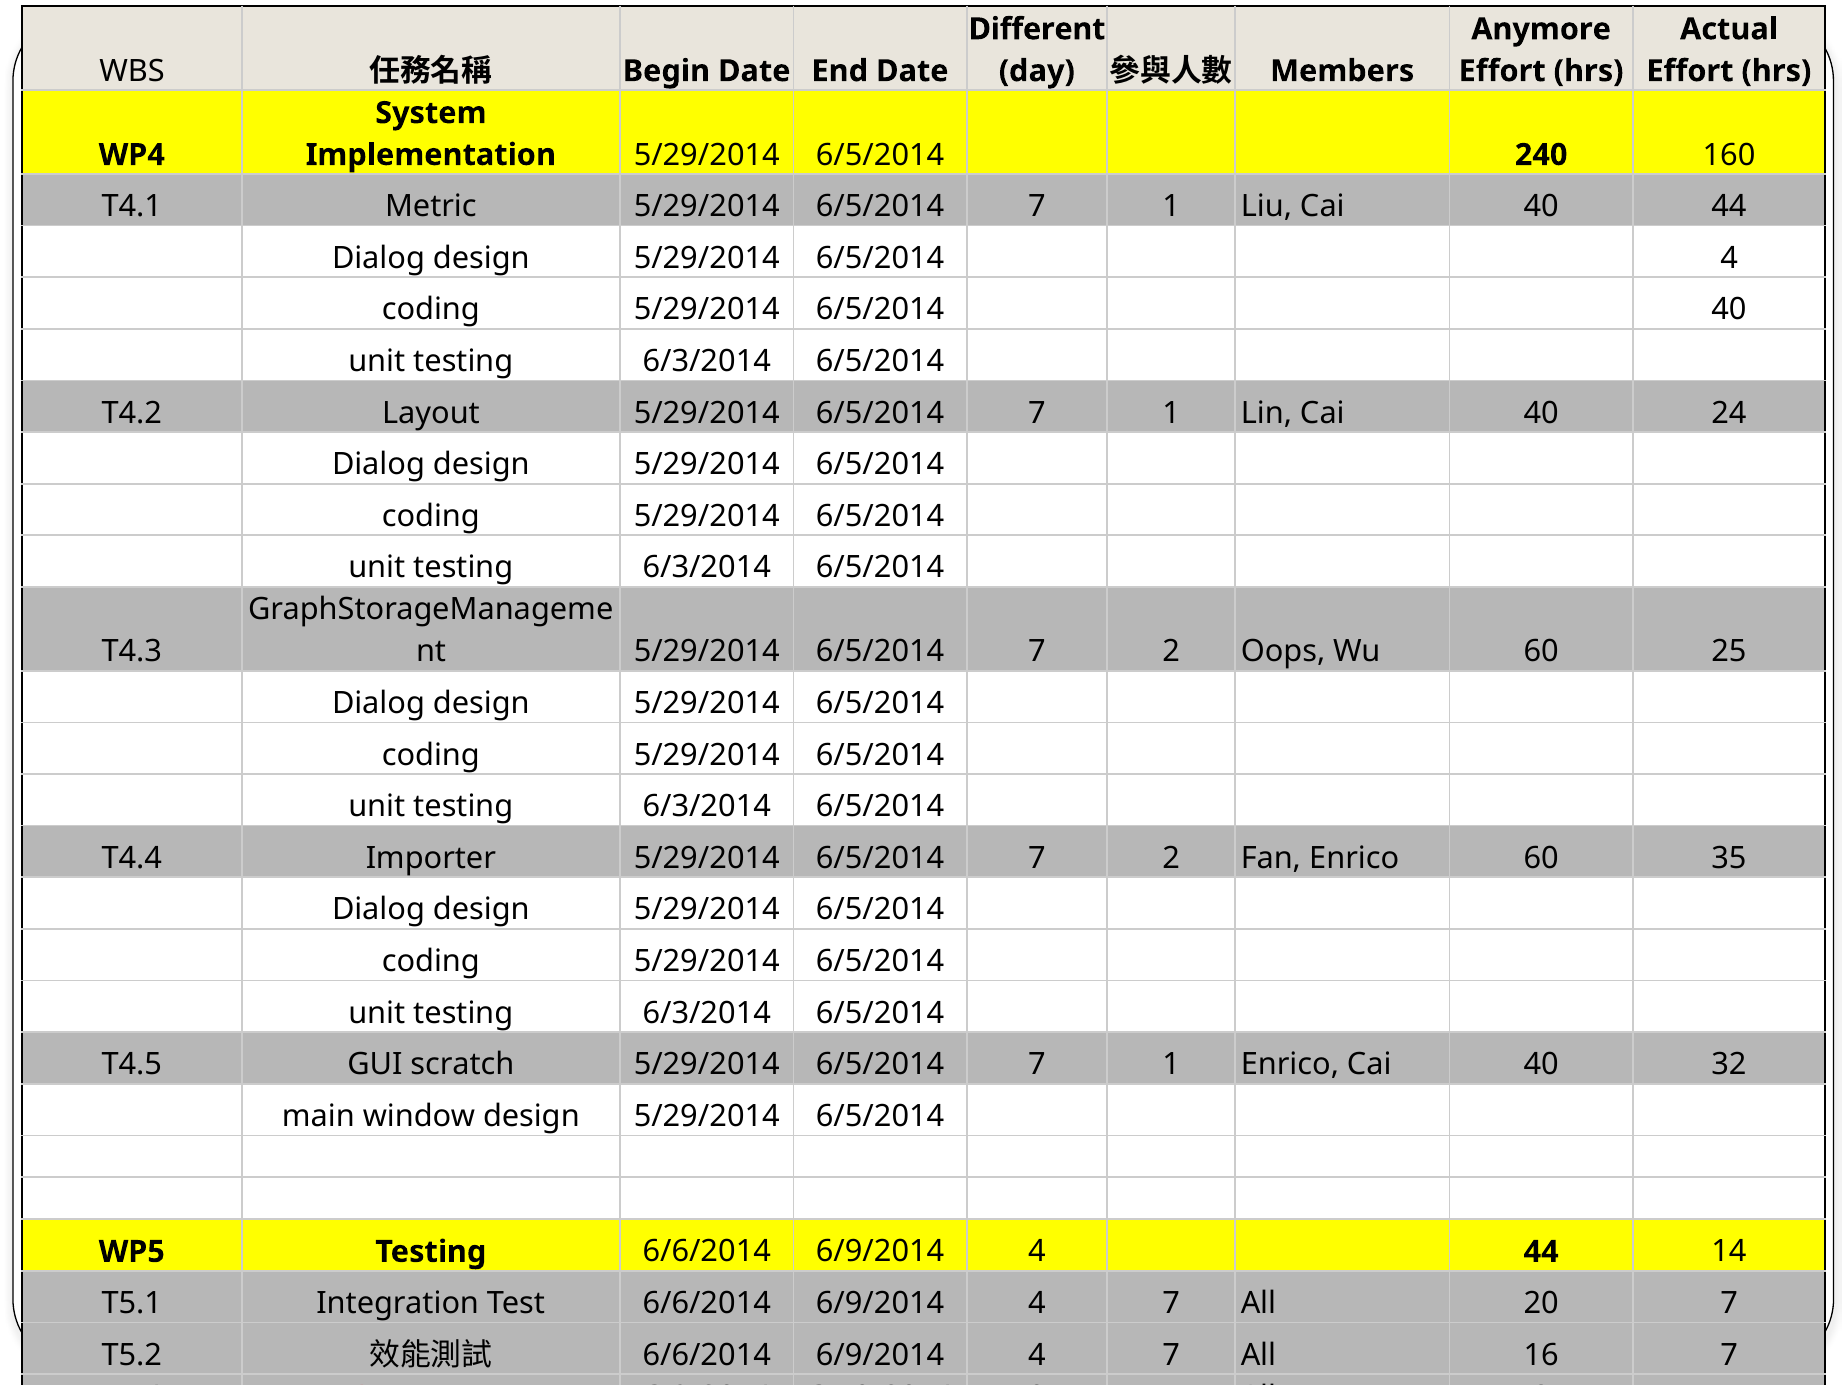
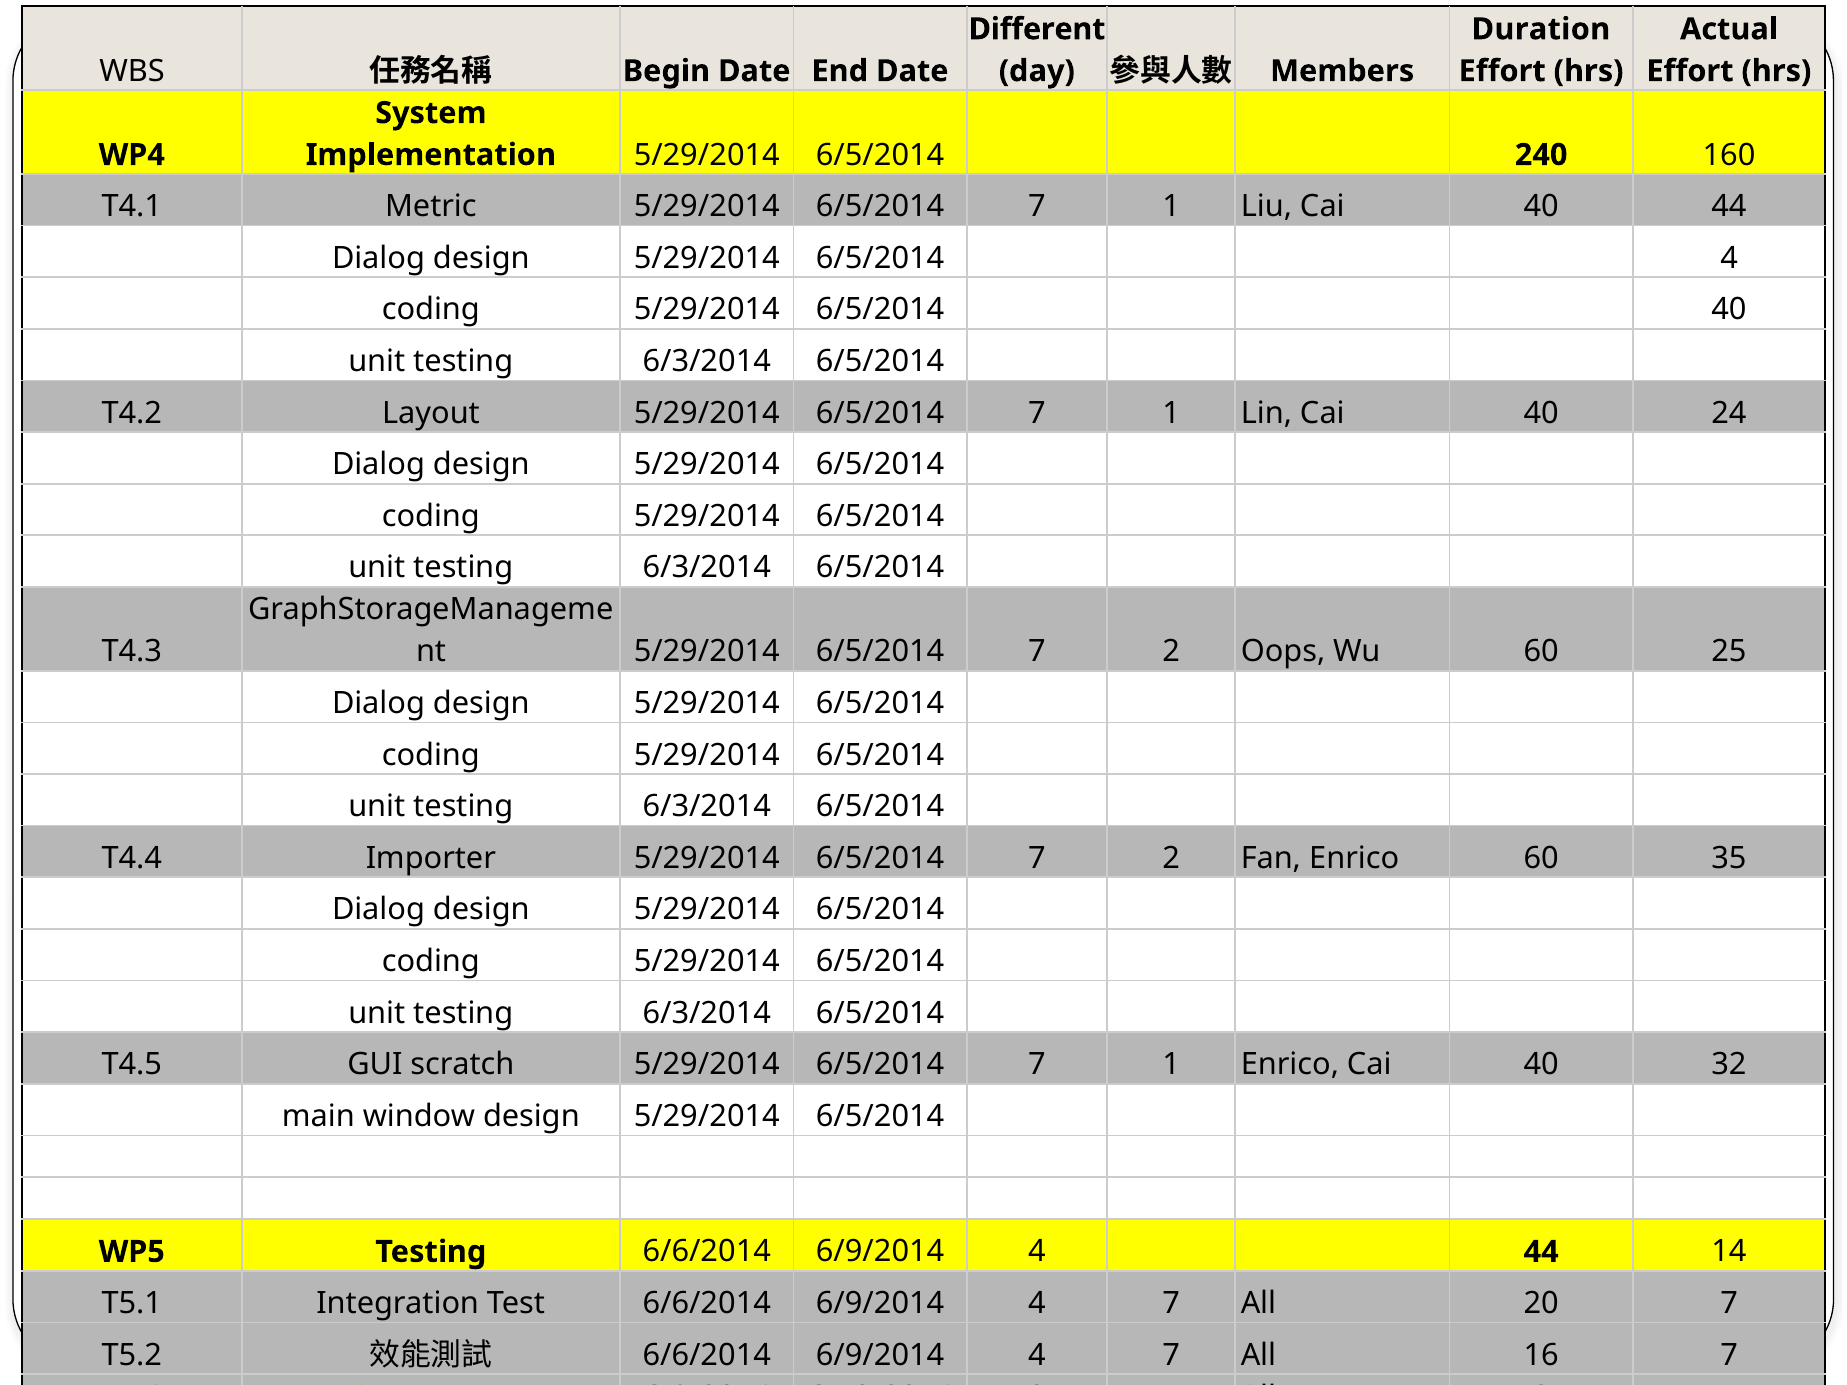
Anymore: Anymore -> Duration
